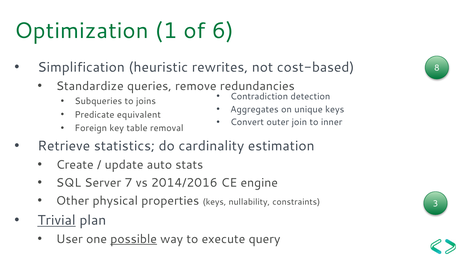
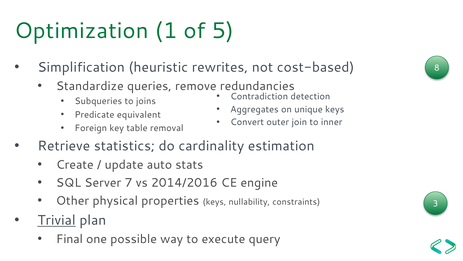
6: 6 -> 5
User: User -> Final
possible underline: present -> none
